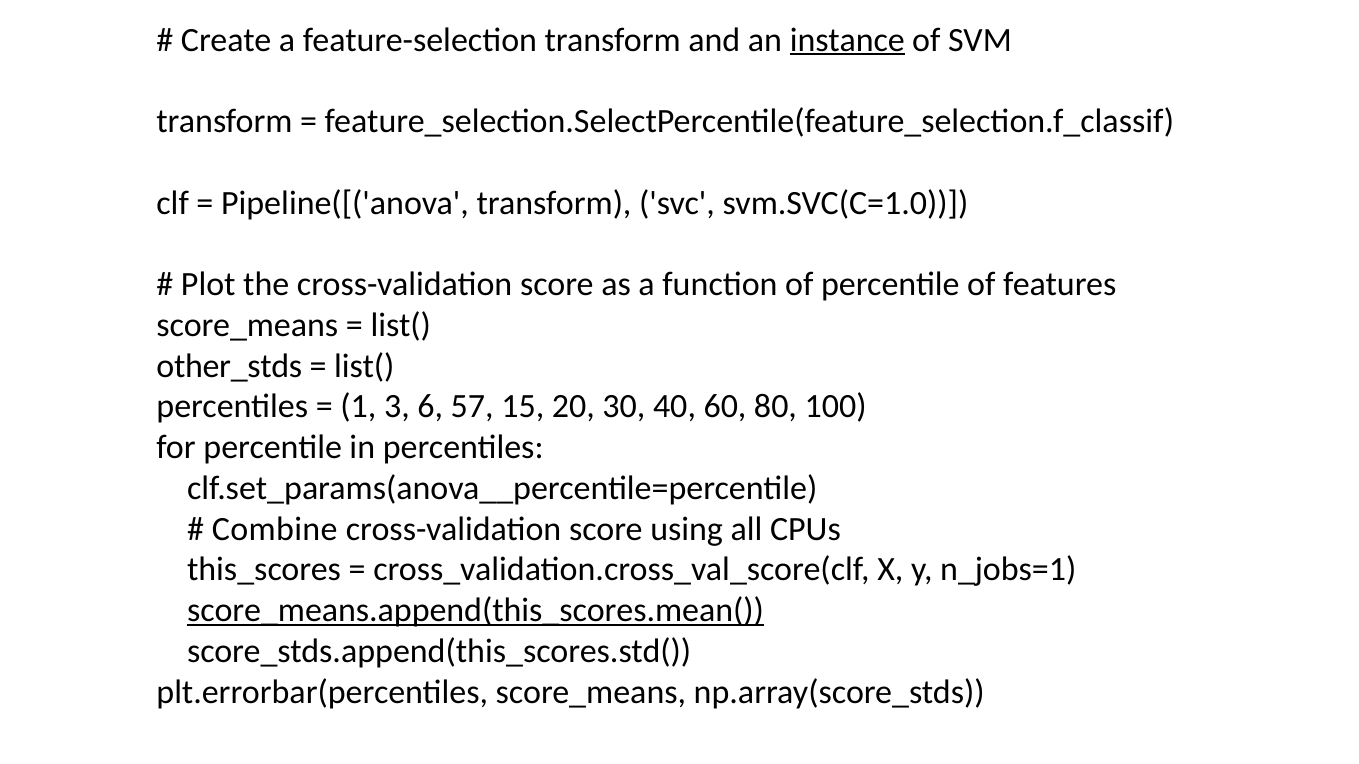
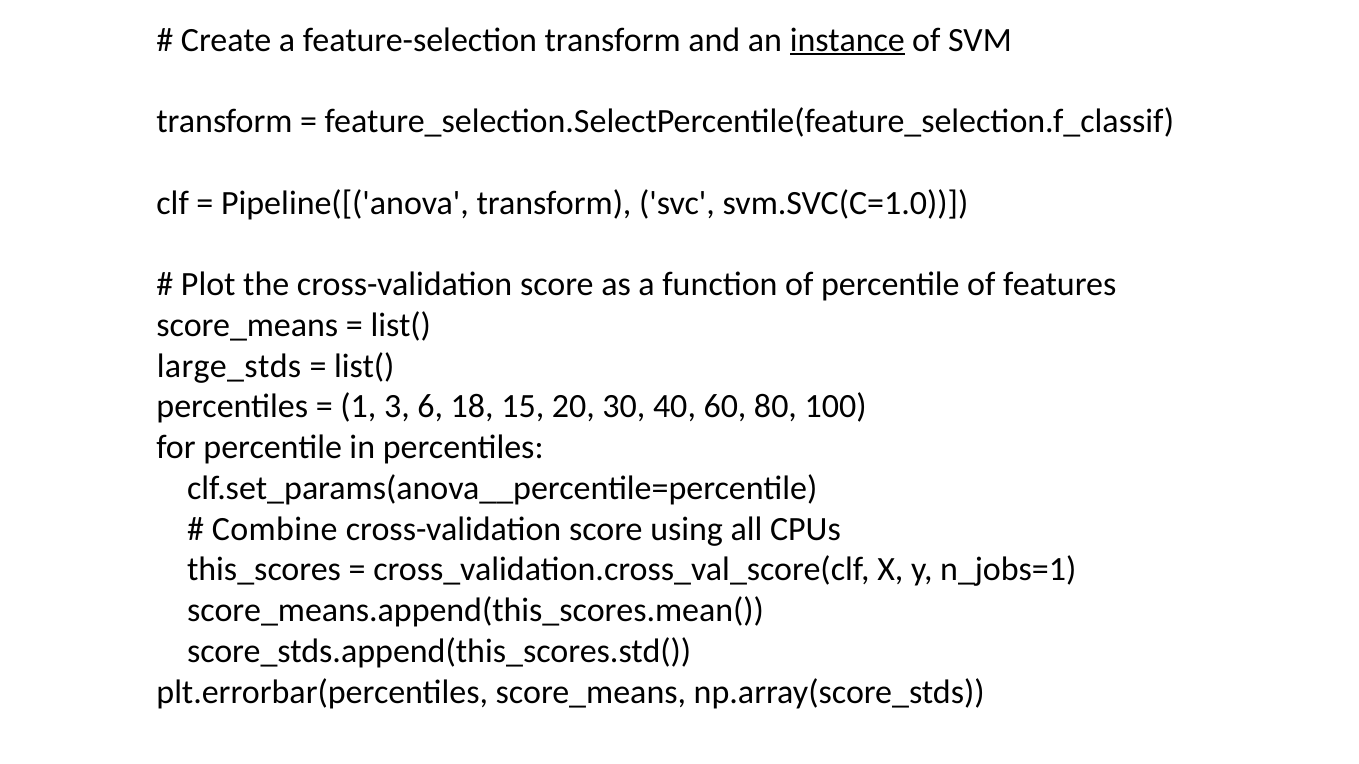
other_stds: other_stds -> large_stds
57: 57 -> 18
score_means.append(this_scores.mean( underline: present -> none
